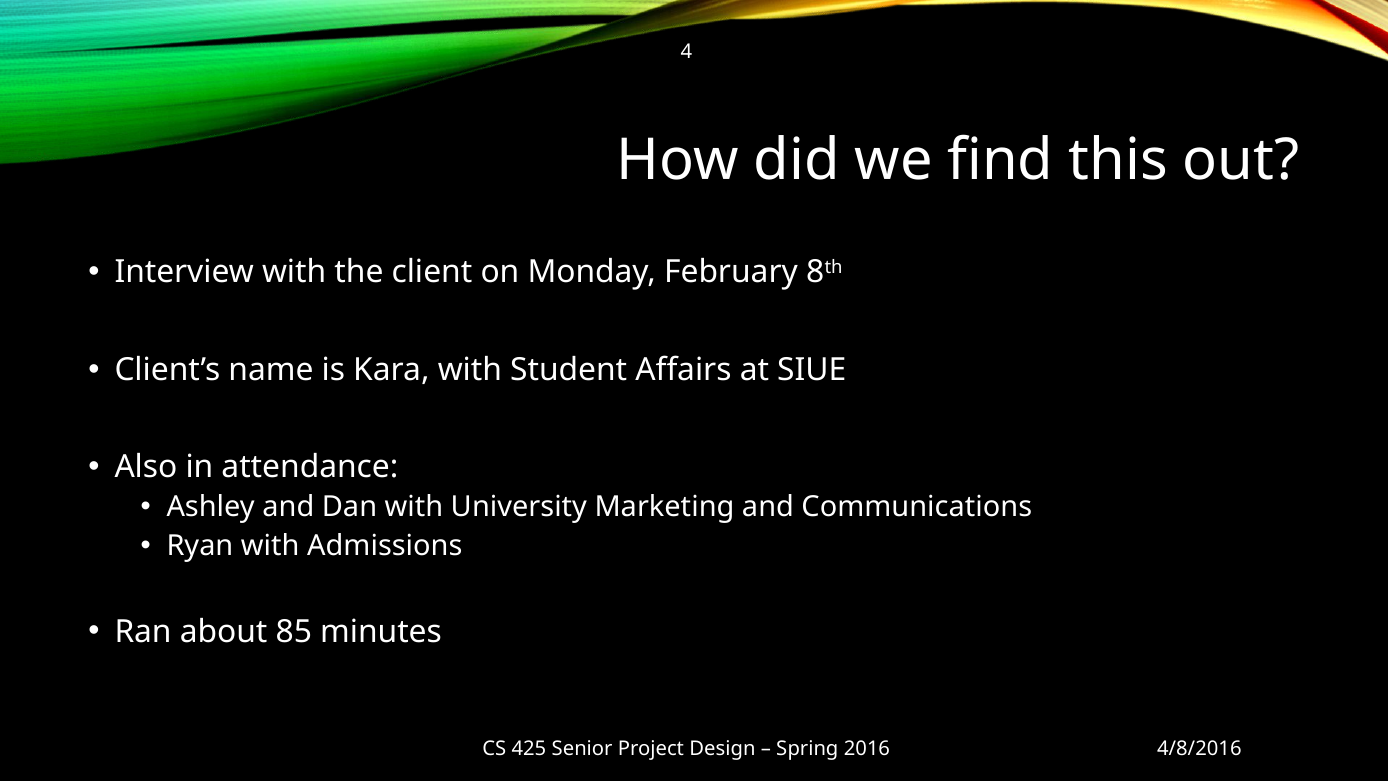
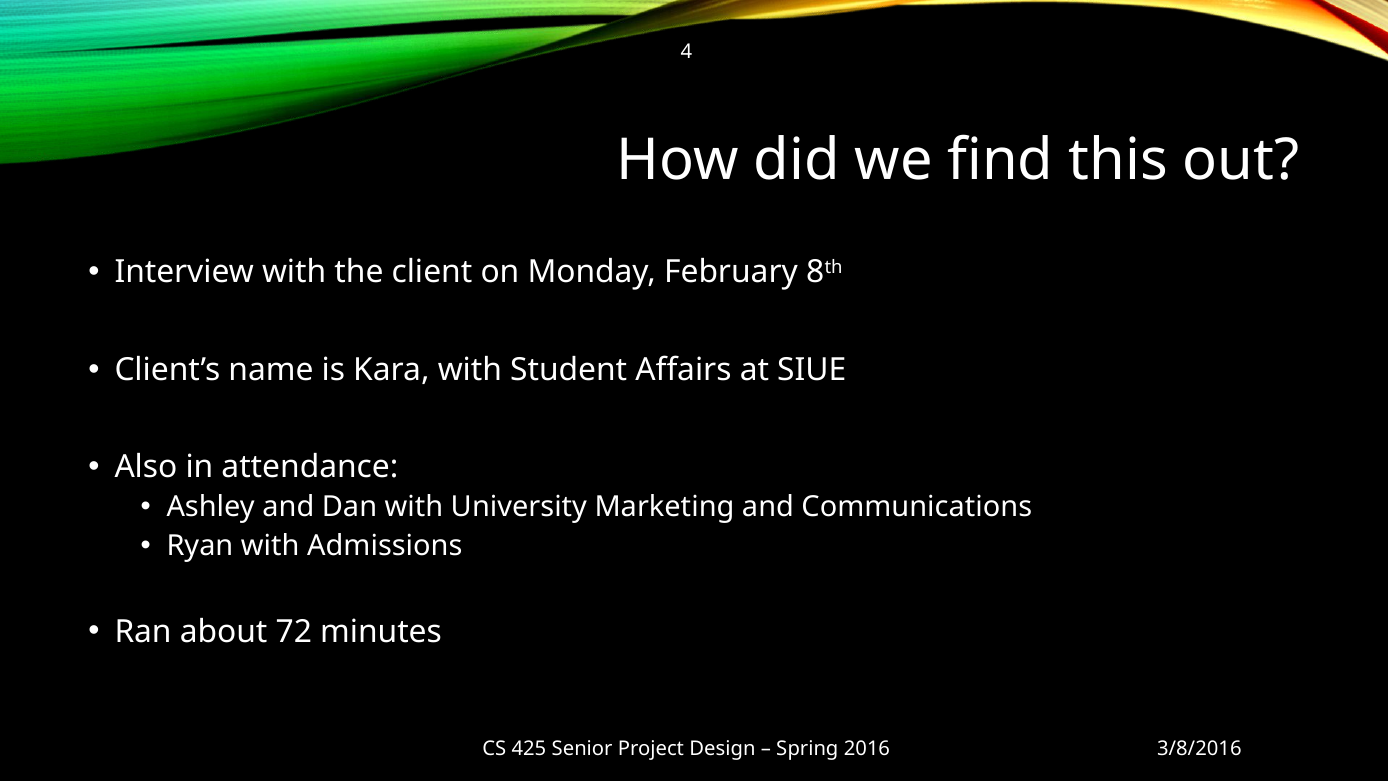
85: 85 -> 72
4/8/2016: 4/8/2016 -> 3/8/2016
